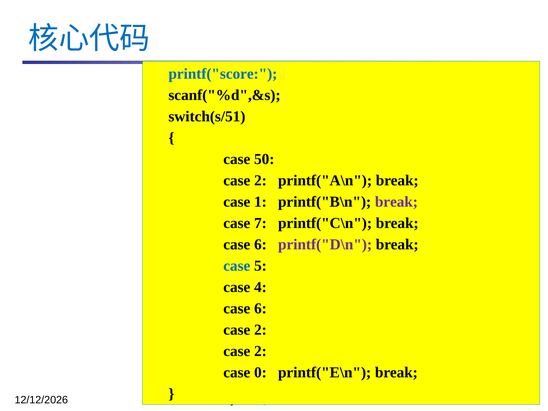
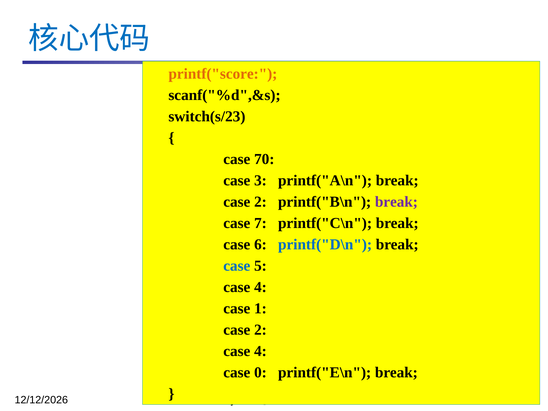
printf("score colour: blue -> orange
switch(s/51: switch(s/51 -> switch(s/23
50: 50 -> 70
2 at (260, 181): 2 -> 3
1 at (260, 202): 1 -> 2
printf("D\n colour: purple -> blue
6 at (260, 308): 6 -> 1
2 at (260, 351): 2 -> 4
